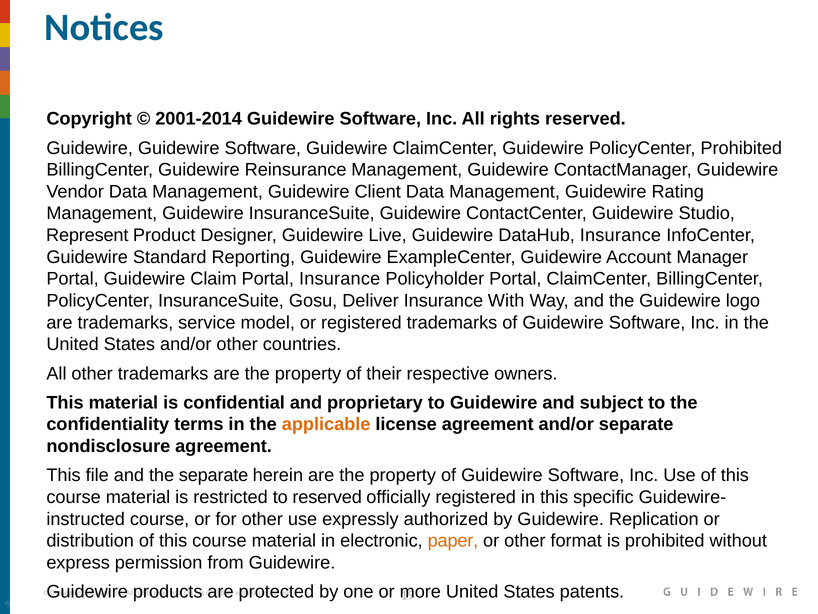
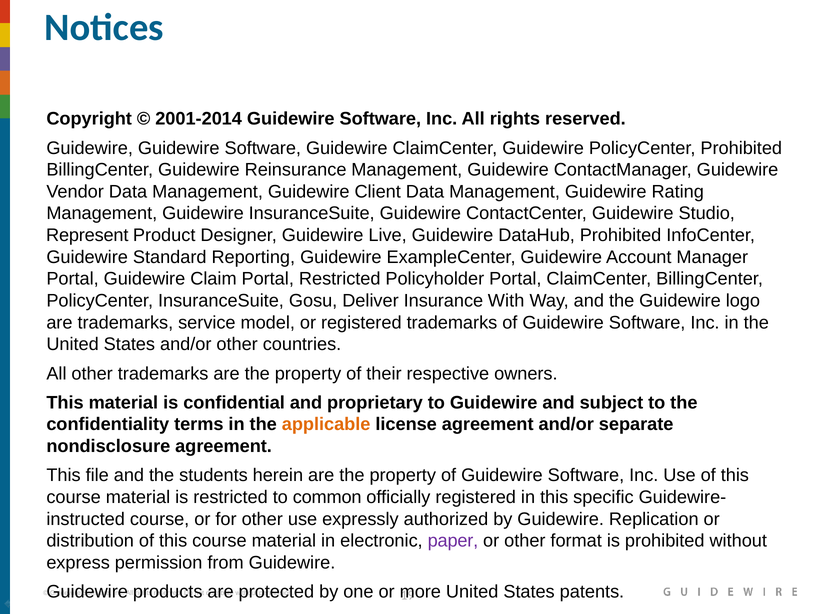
DataHub Insurance: Insurance -> Prohibited
Portal Insurance: Insurance -> Restricted
the separate: separate -> students
to reserved: reserved -> common
paper colour: orange -> purple
